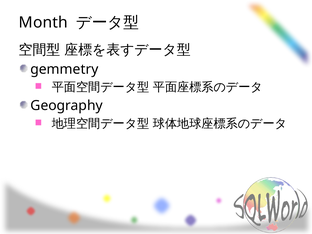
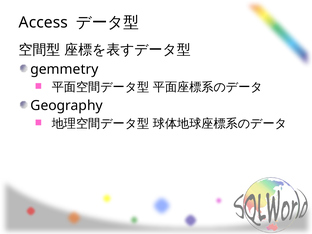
Month: Month -> Access
